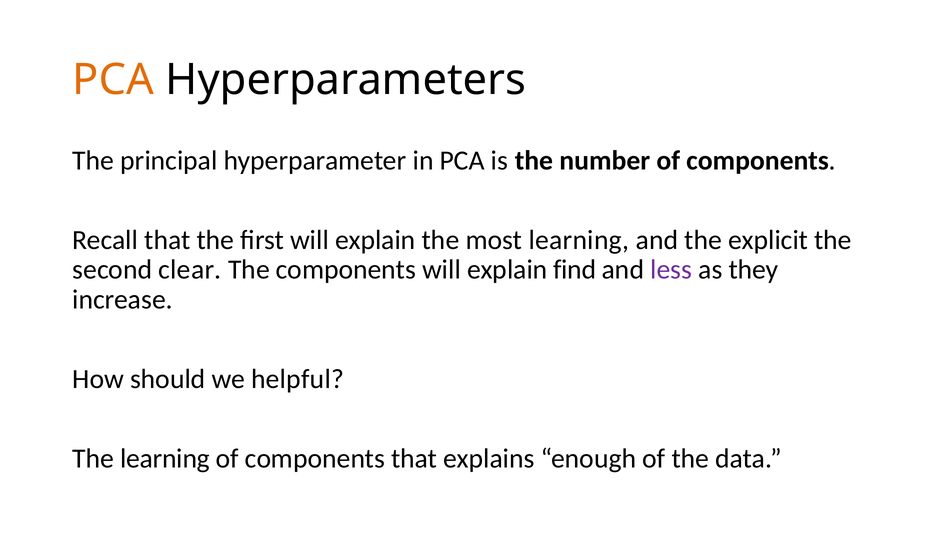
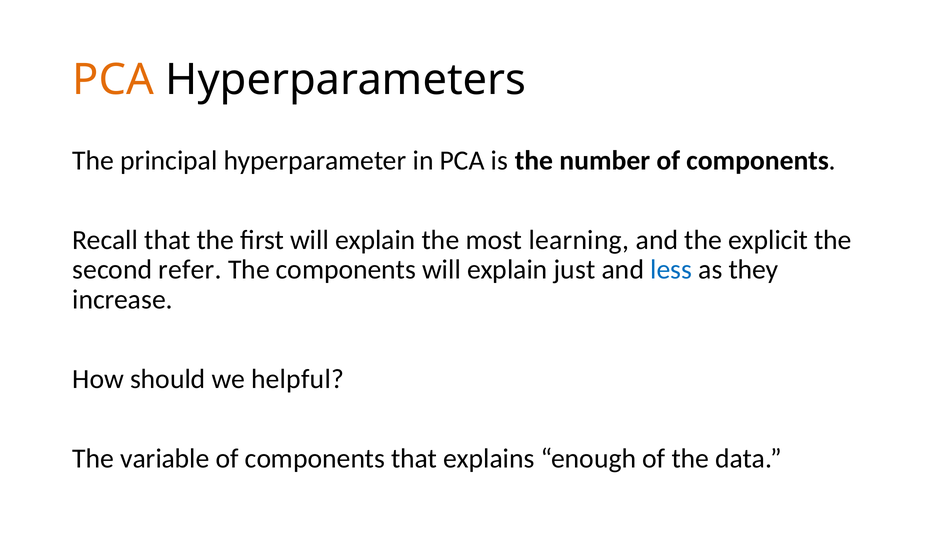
clear: clear -> refer
find: find -> just
less colour: purple -> blue
The learning: learning -> variable
